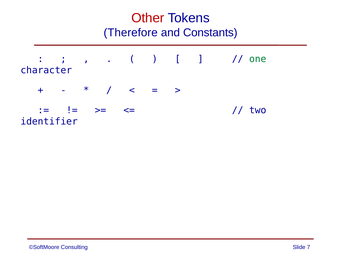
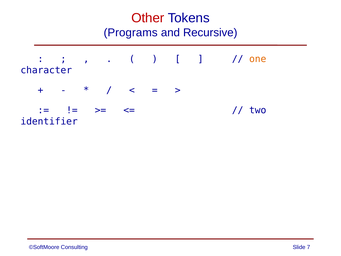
Therefore: Therefore -> Programs
Constants: Constants -> Recursive
one colour: green -> orange
